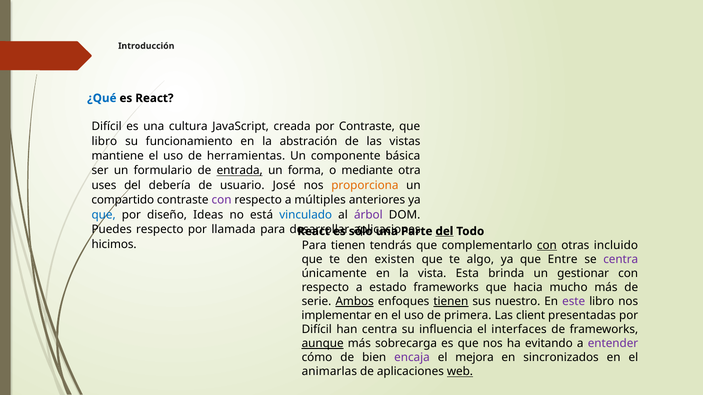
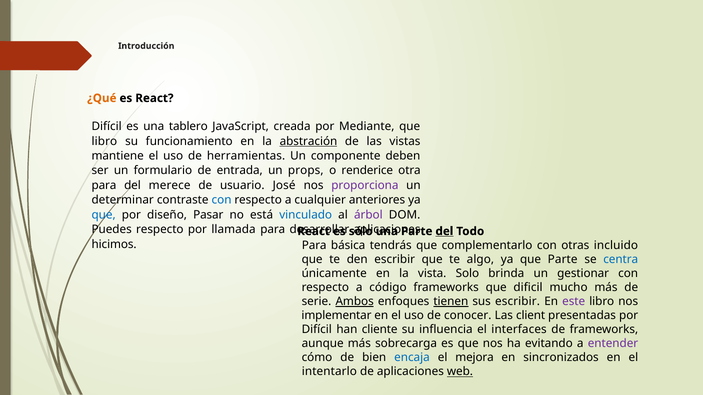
¿Qué colour: blue -> orange
cultura: cultura -> tablero
por Contraste: Contraste -> Mediante
abstración underline: none -> present
básica: básica -> deben
entrada underline: present -> none
forma: forma -> props
mediante: mediante -> renderice
uses at (104, 186): uses -> para
debería: debería -> merece
proporciona colour: orange -> purple
compartido: compartido -> determinar
con at (222, 200) colour: purple -> blue
múltiples: múltiples -> cualquier
Ideas: Ideas -> Pasar
Para tienen: tienen -> básica
con at (547, 246) underline: present -> none
den existen: existen -> escribir
que Entre: Entre -> Parte
centra at (621, 260) colour: purple -> blue
Esta: Esta -> Solo
estado: estado -> código
hacia: hacia -> dificil
sus nuestro: nuestro -> escribir
primera: primera -> conocer
han centra: centra -> cliente
aunque underline: present -> none
encaja colour: purple -> blue
animarlas: animarlas -> intentarlo
